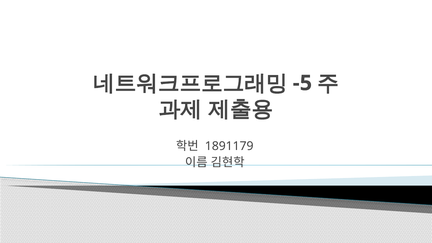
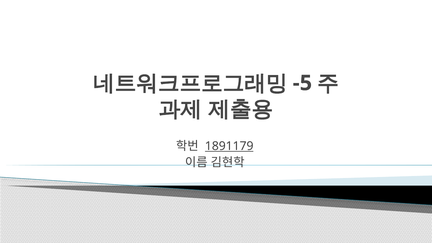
1891179 underline: none -> present
